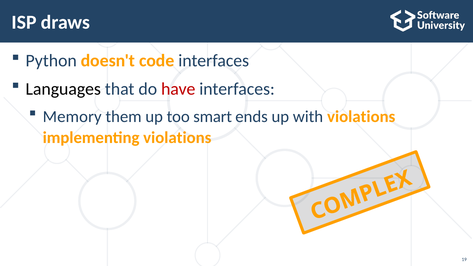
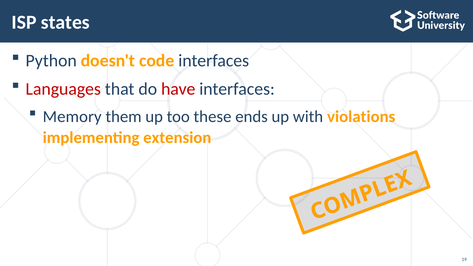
draws: draws -> states
Languages colour: black -> red
smart: smart -> these
implementing violations: violations -> extension
